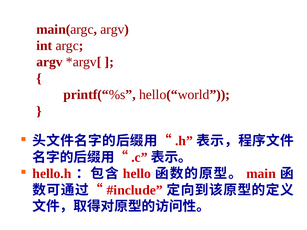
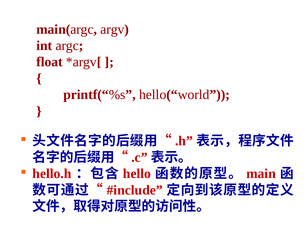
argv at (50, 62): argv -> float
